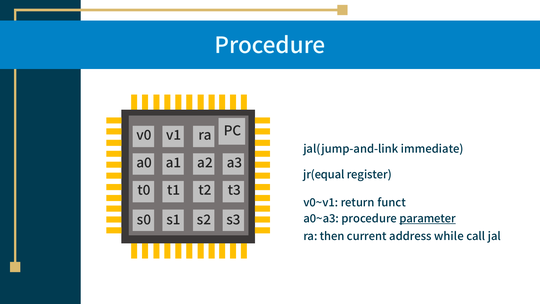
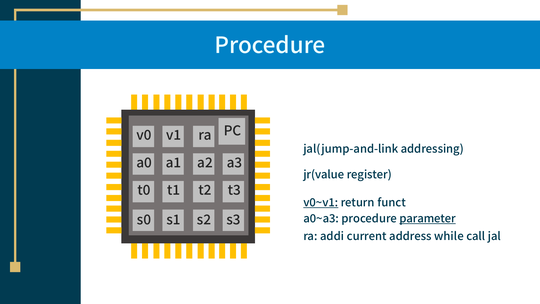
immediate: immediate -> addressing
jr(equal: jr(equal -> jr(value
v0~v1 underline: none -> present
then: then -> addi
